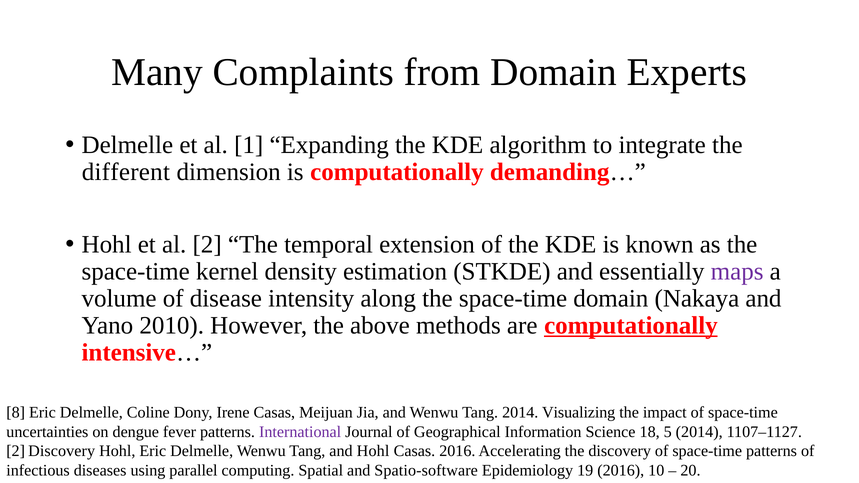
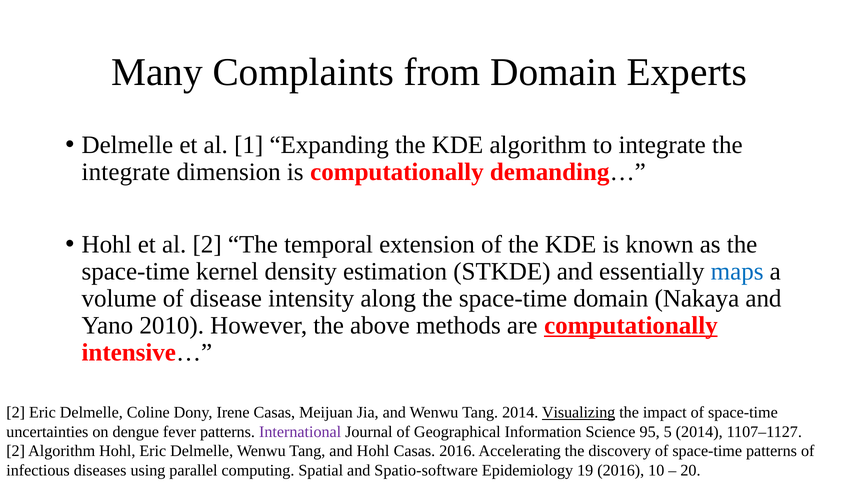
different at (126, 172): different -> integrate
maps colour: purple -> blue
8 at (16, 413): 8 -> 2
Visualizing underline: none -> present
18: 18 -> 95
2 Discovery: Discovery -> Algorithm
